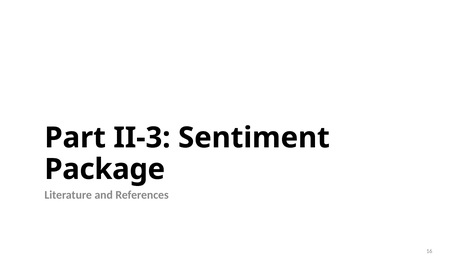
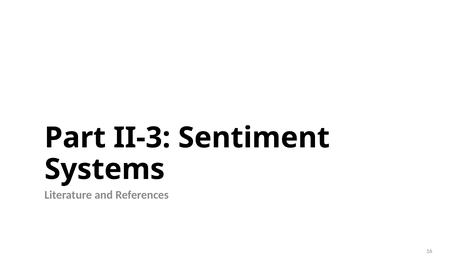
Package: Package -> Systems
